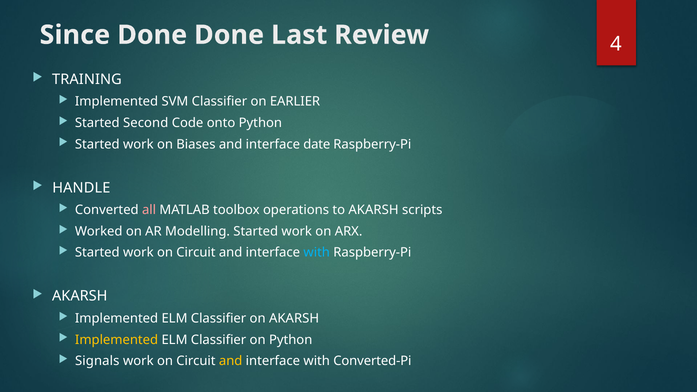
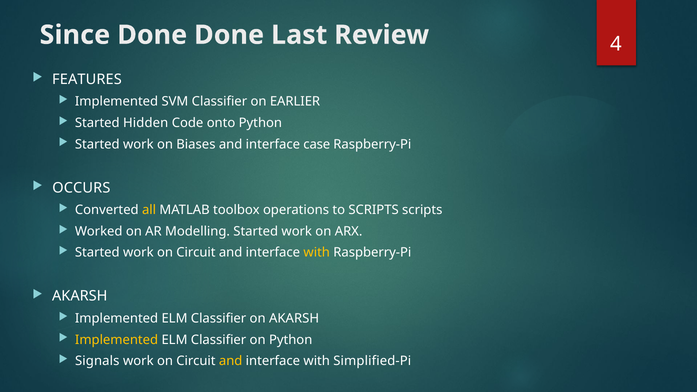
TRAINING: TRAINING -> FEATURES
Second: Second -> Hidden
date: date -> case
HANDLE: HANDLE -> OCCURS
all colour: pink -> yellow
to AKARSH: AKARSH -> SCRIPTS
with at (317, 253) colour: light blue -> yellow
Converted-Pi: Converted-Pi -> Simplified-Pi
